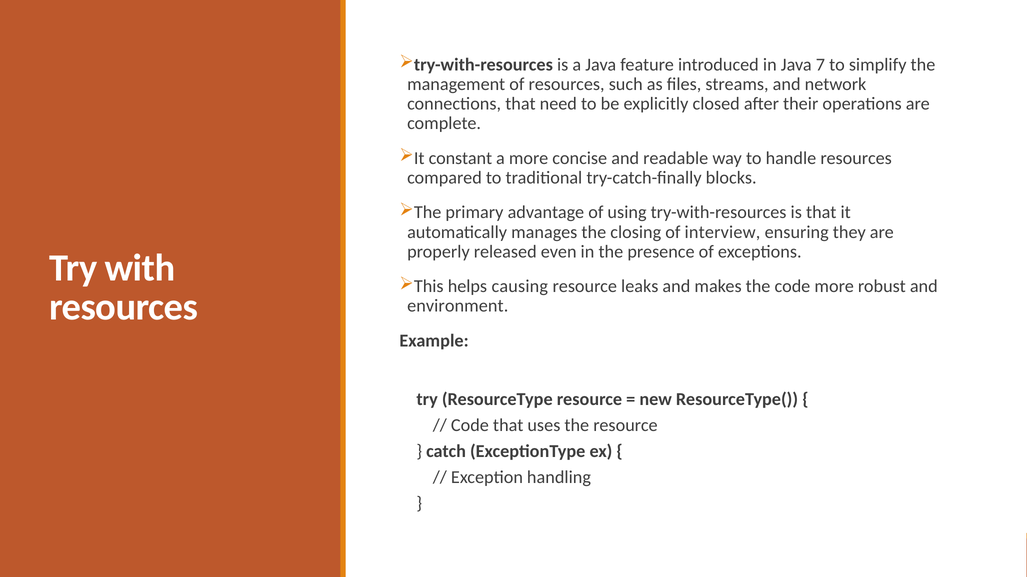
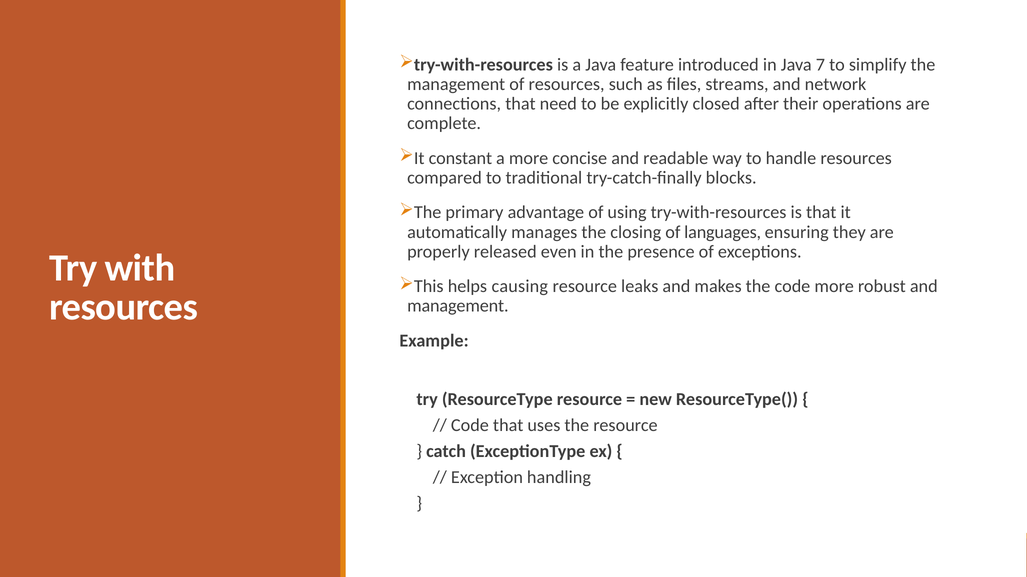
interview: interview -> languages
environment at (458, 306): environment -> management
